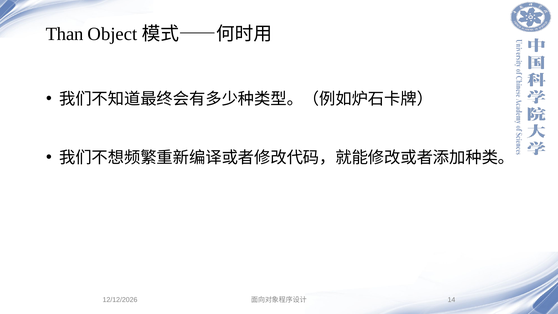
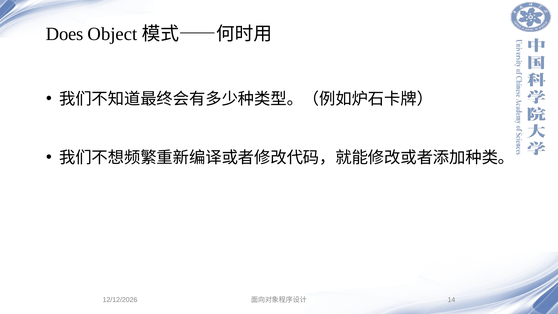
Than: Than -> Does
